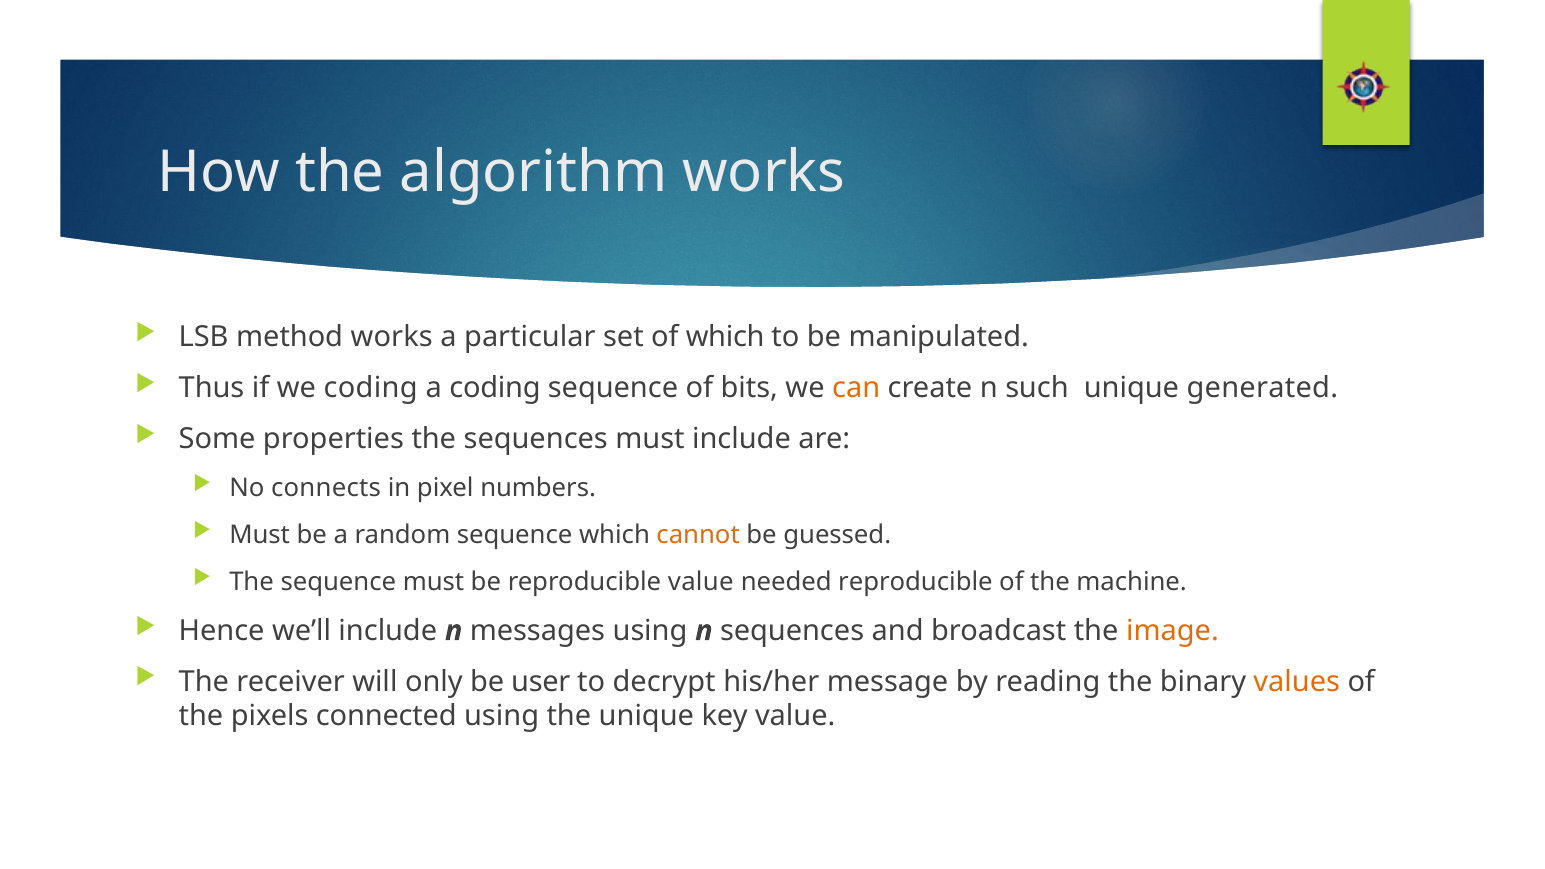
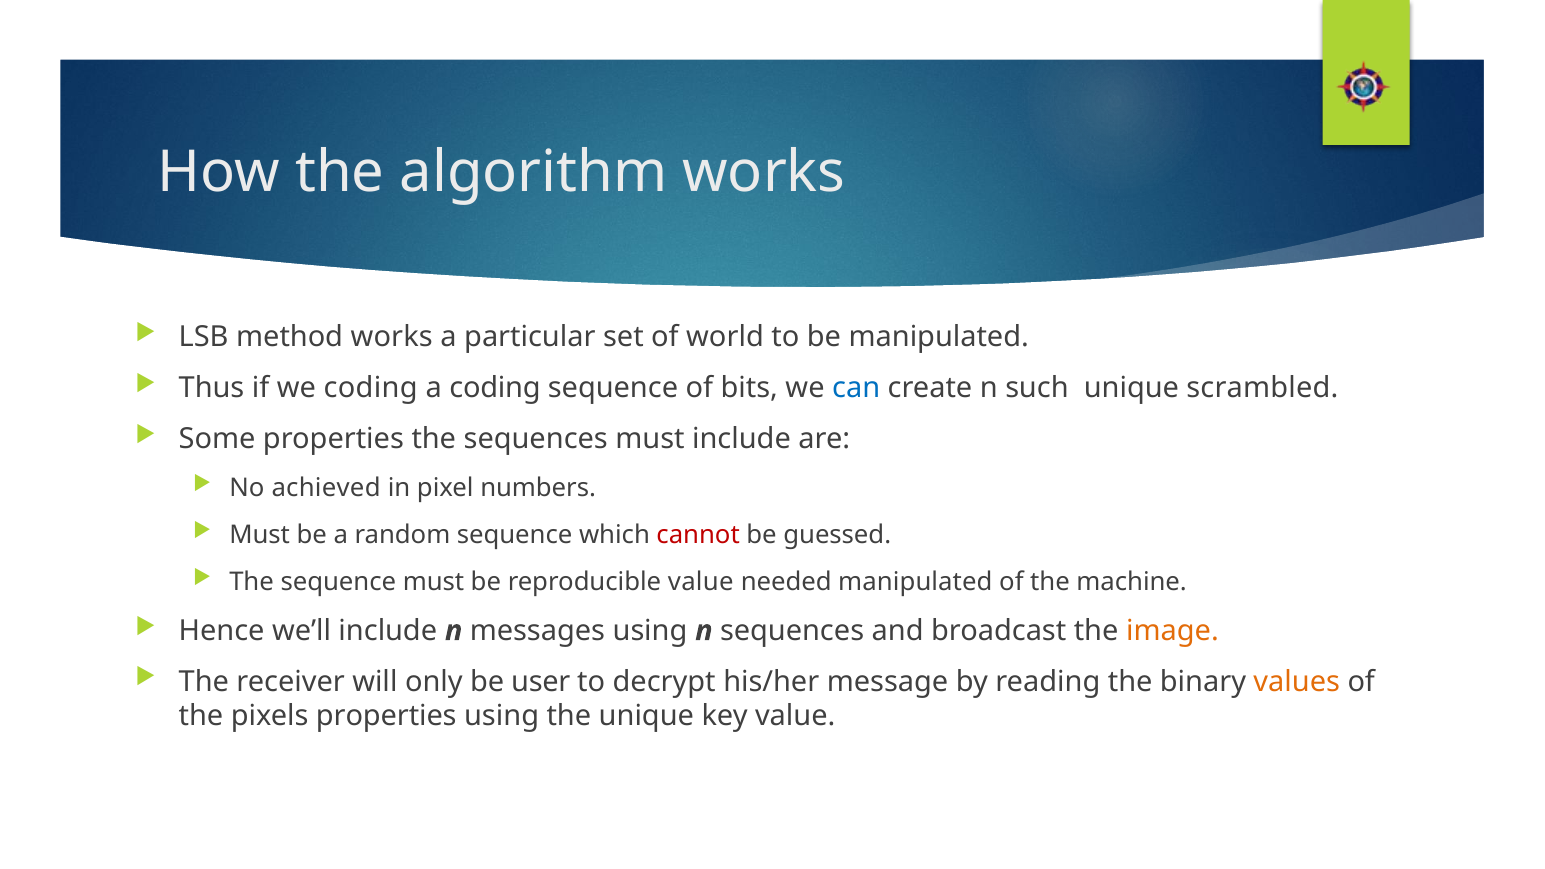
of which: which -> world
can colour: orange -> blue
generated: generated -> scrambled
connects: connects -> achieved
cannot colour: orange -> red
needed reproducible: reproducible -> manipulated
pixels connected: connected -> properties
